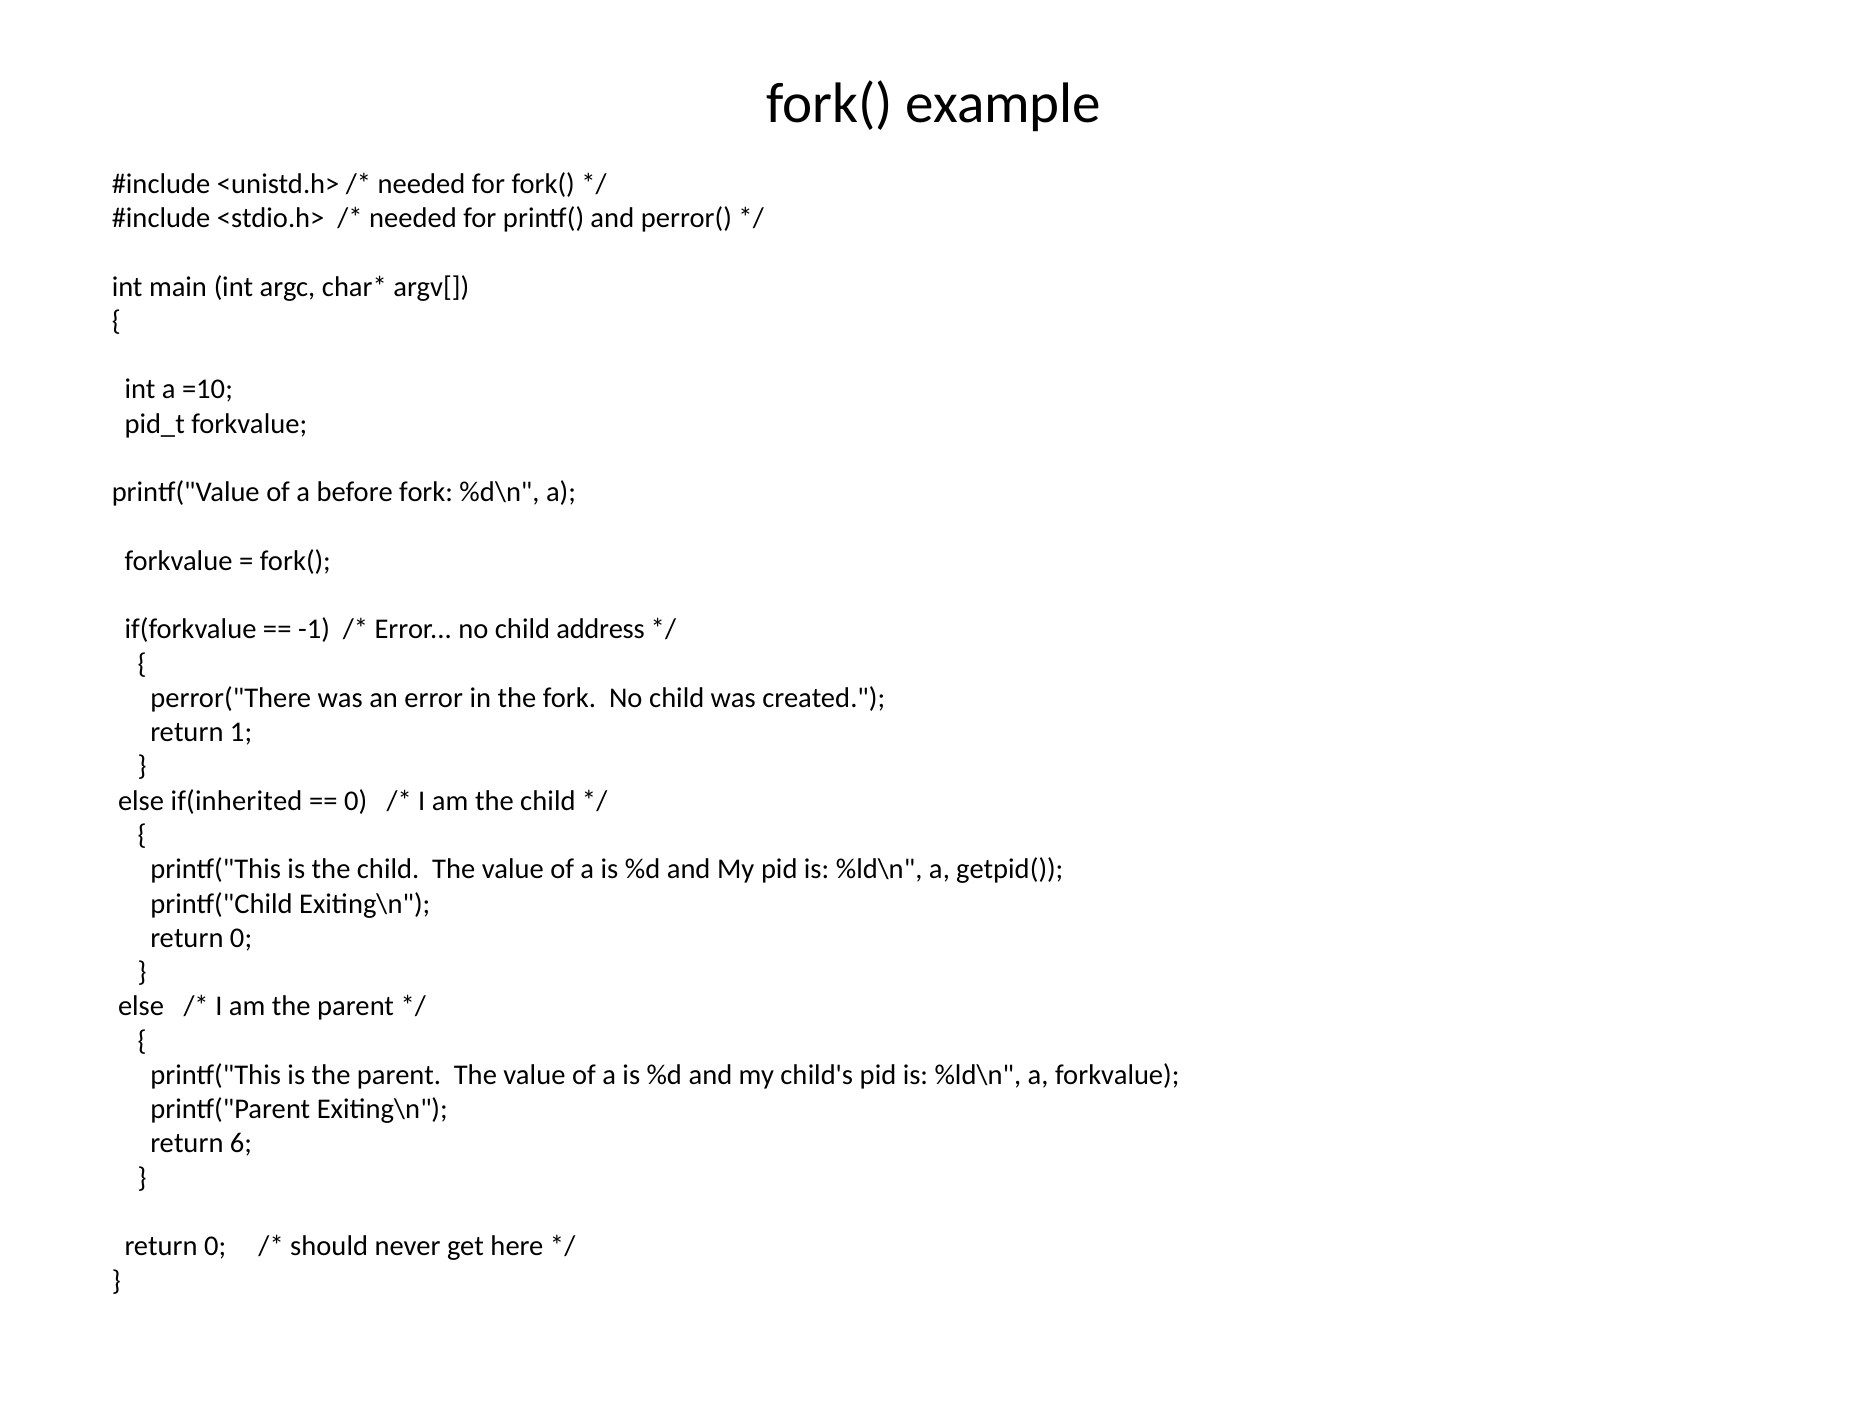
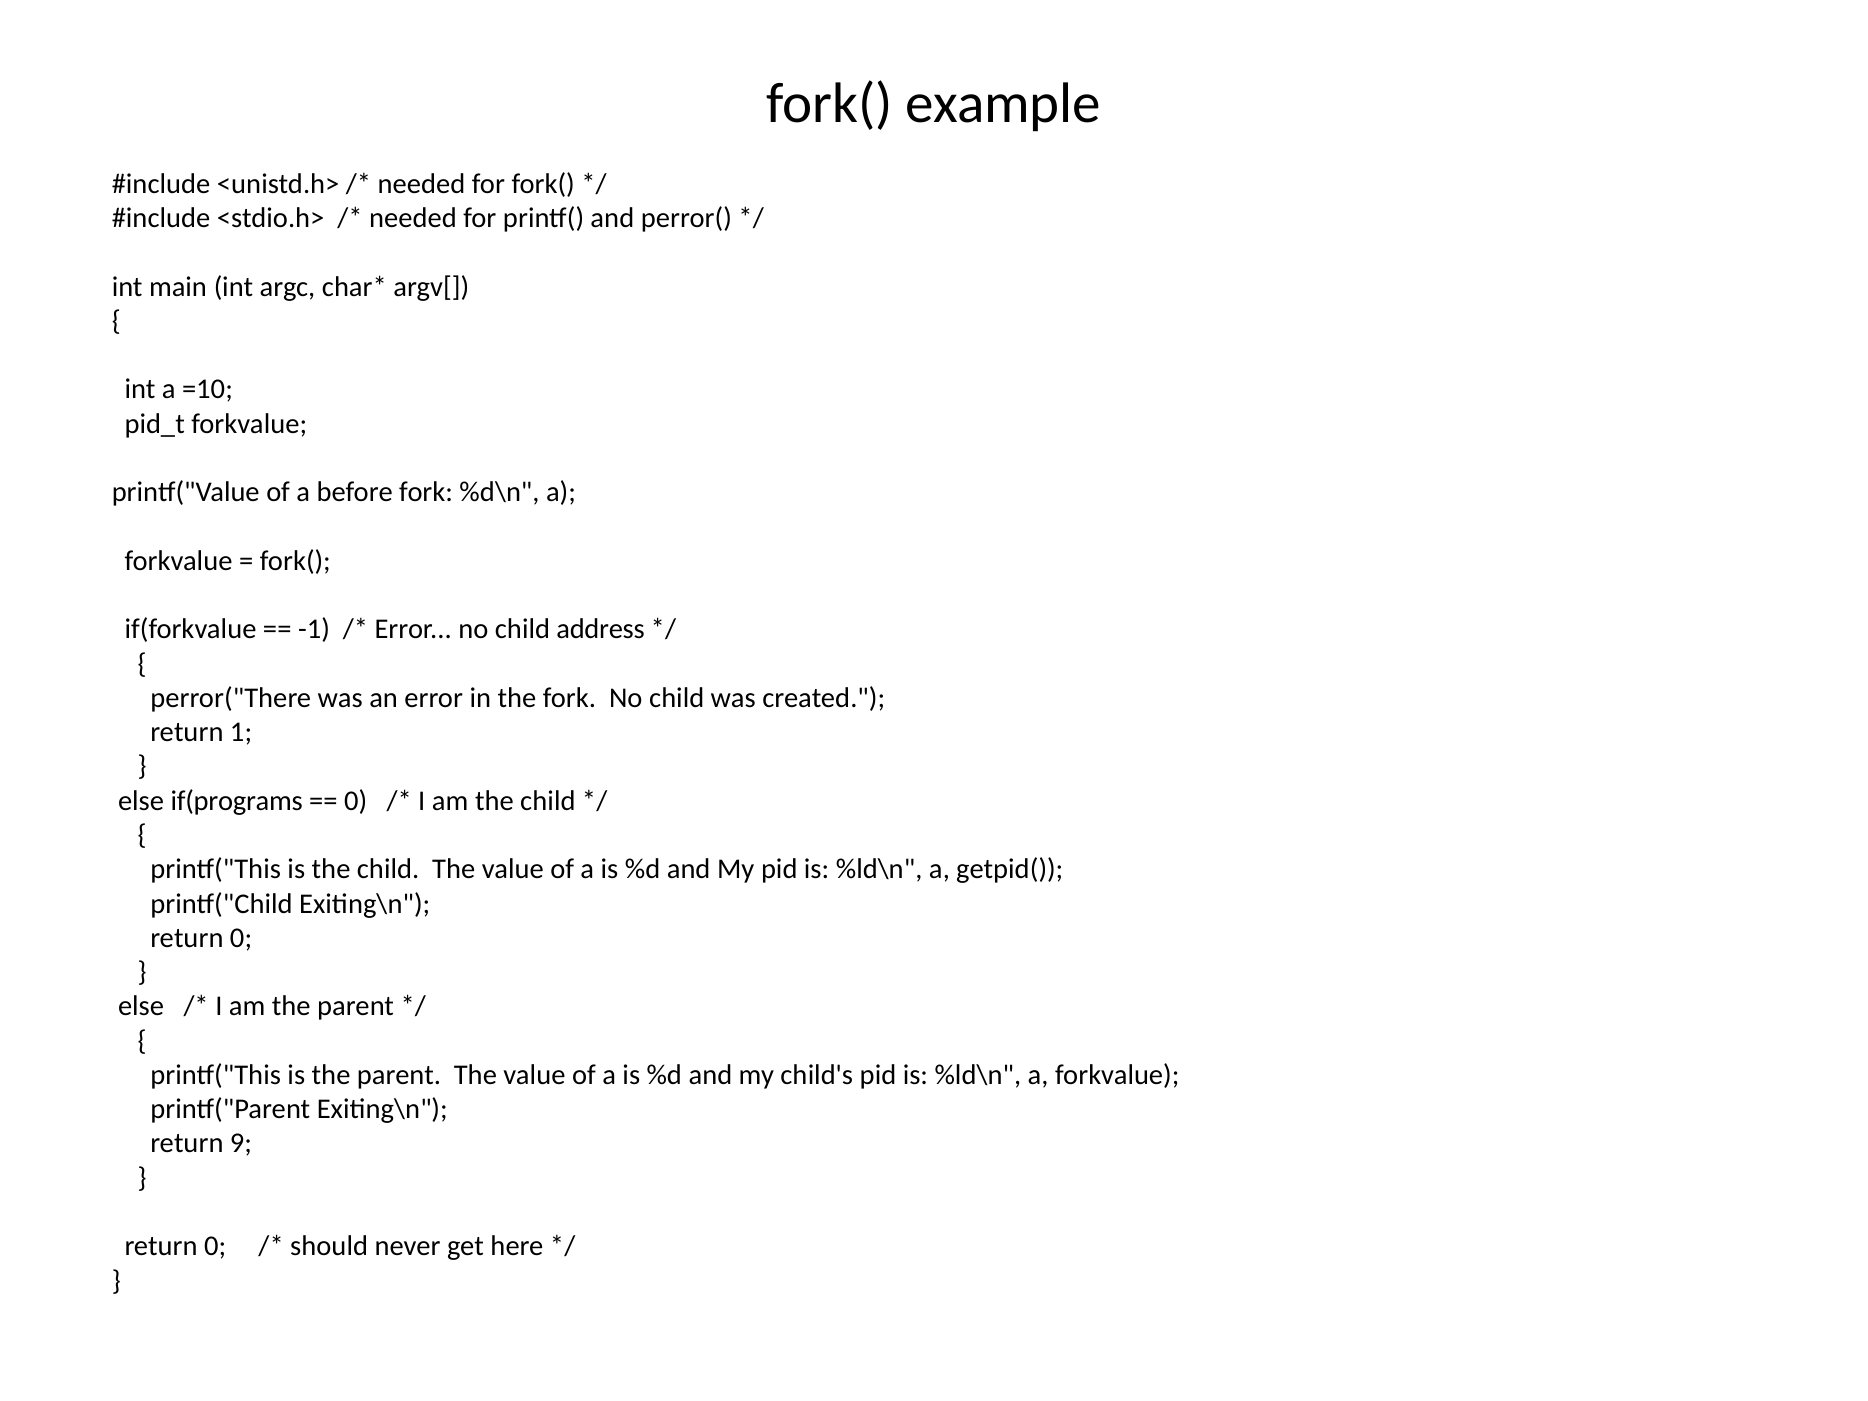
if(inherited: if(inherited -> if(programs
6: 6 -> 9
